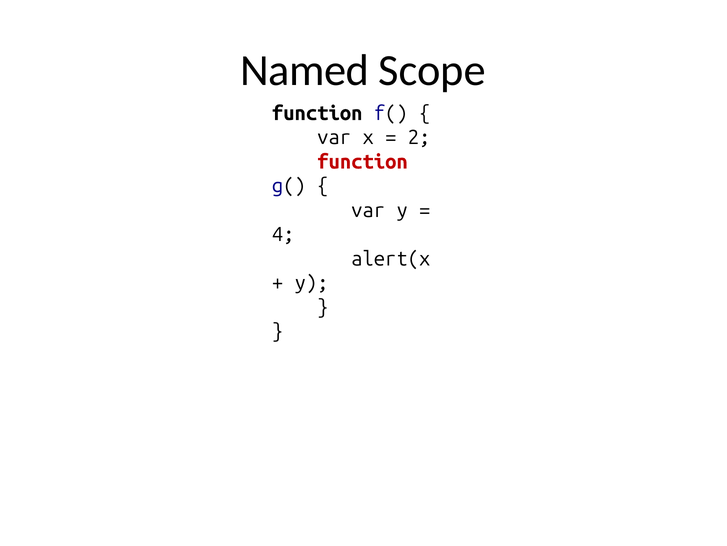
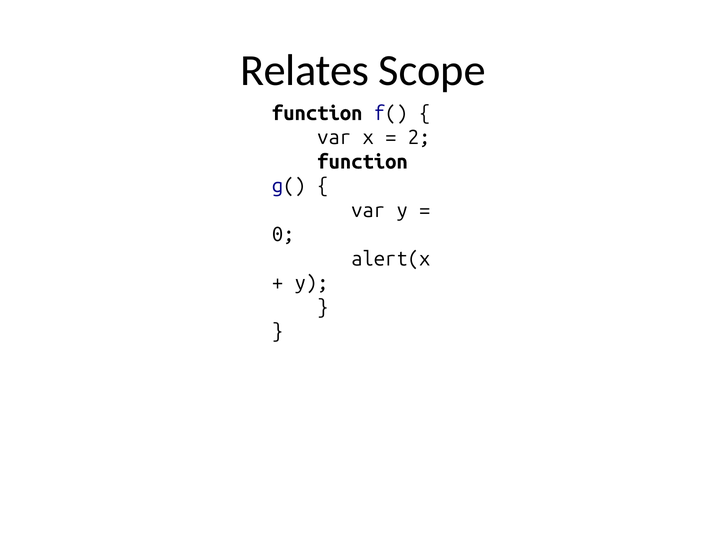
Named: Named -> Relates
function at (362, 162) colour: red -> black
4: 4 -> 0
